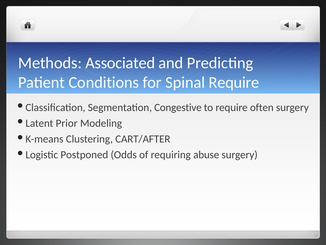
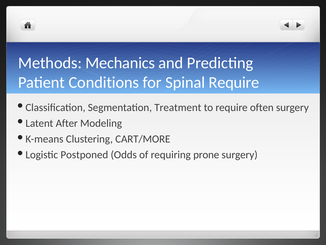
Associated: Associated -> Mechanics
Congestive: Congestive -> Treatment
Prior: Prior -> After
CART/AFTER: CART/AFTER -> CART/MORE
abuse: abuse -> prone
